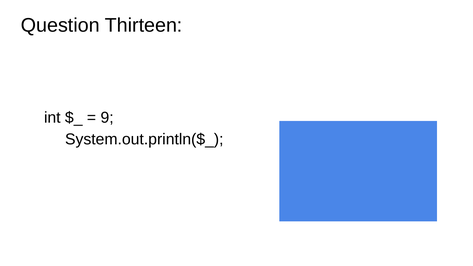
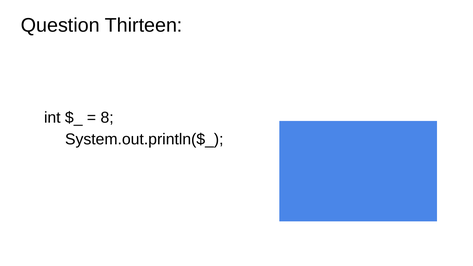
9: 9 -> 8
